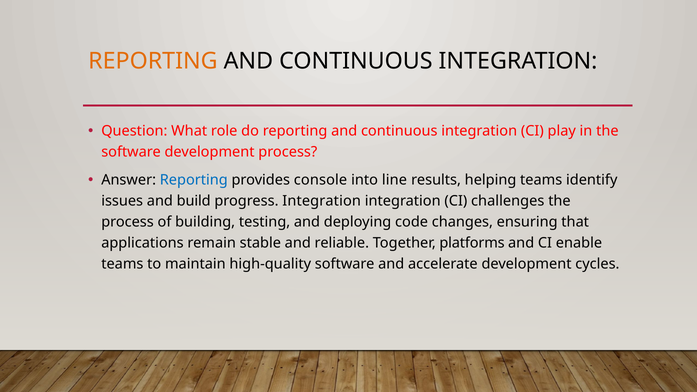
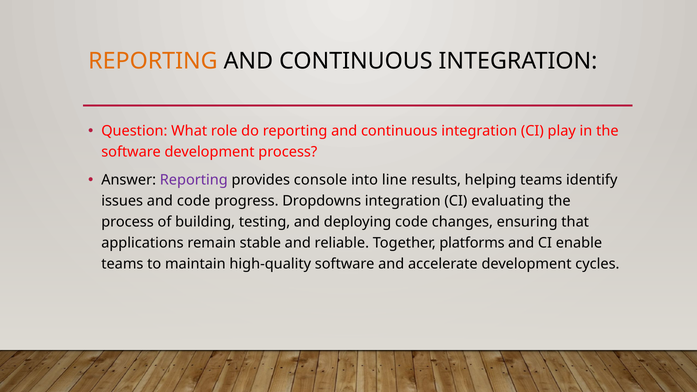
Reporting at (194, 180) colour: blue -> purple
and build: build -> code
progress Integration: Integration -> Dropdowns
challenges: challenges -> evaluating
